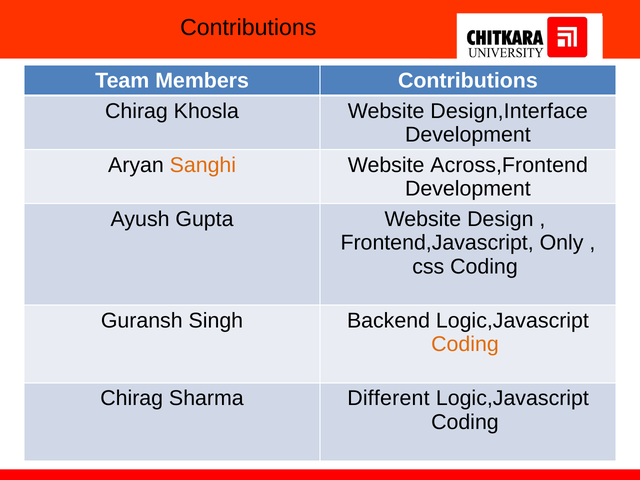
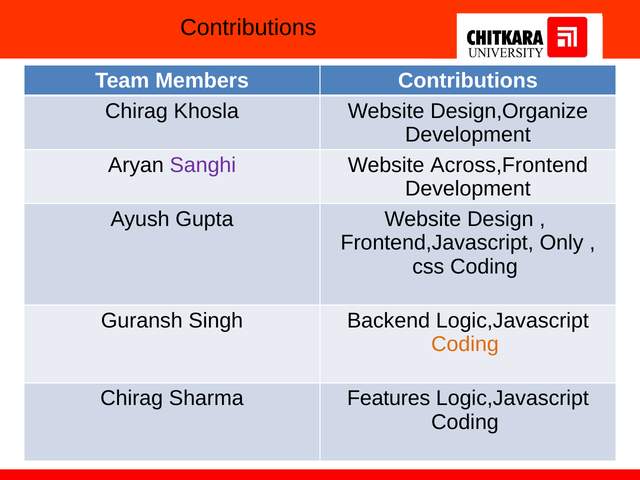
Design,Interface: Design,Interface -> Design,Organize
Sanghi colour: orange -> purple
Different: Different -> Features
